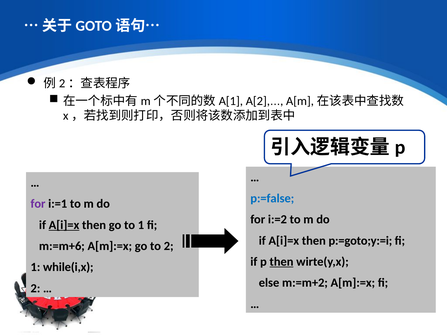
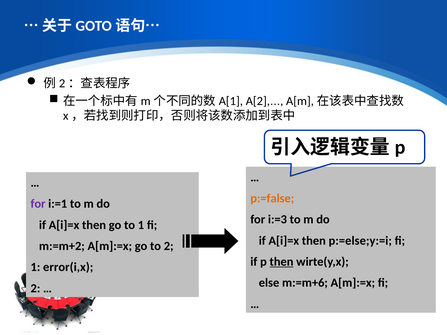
p:=false colour: blue -> orange
i:=2: i:=2 -> i:=3
A[i]=x at (64, 225) underline: present -> none
p:=goto;y:=i: p:=goto;y:=i -> p:=else;y:=i
m:=m+6: m:=m+6 -> m:=m+2
while(i,x: while(i,x -> error(i,x
m:=m+2: m:=m+2 -> m:=m+6
